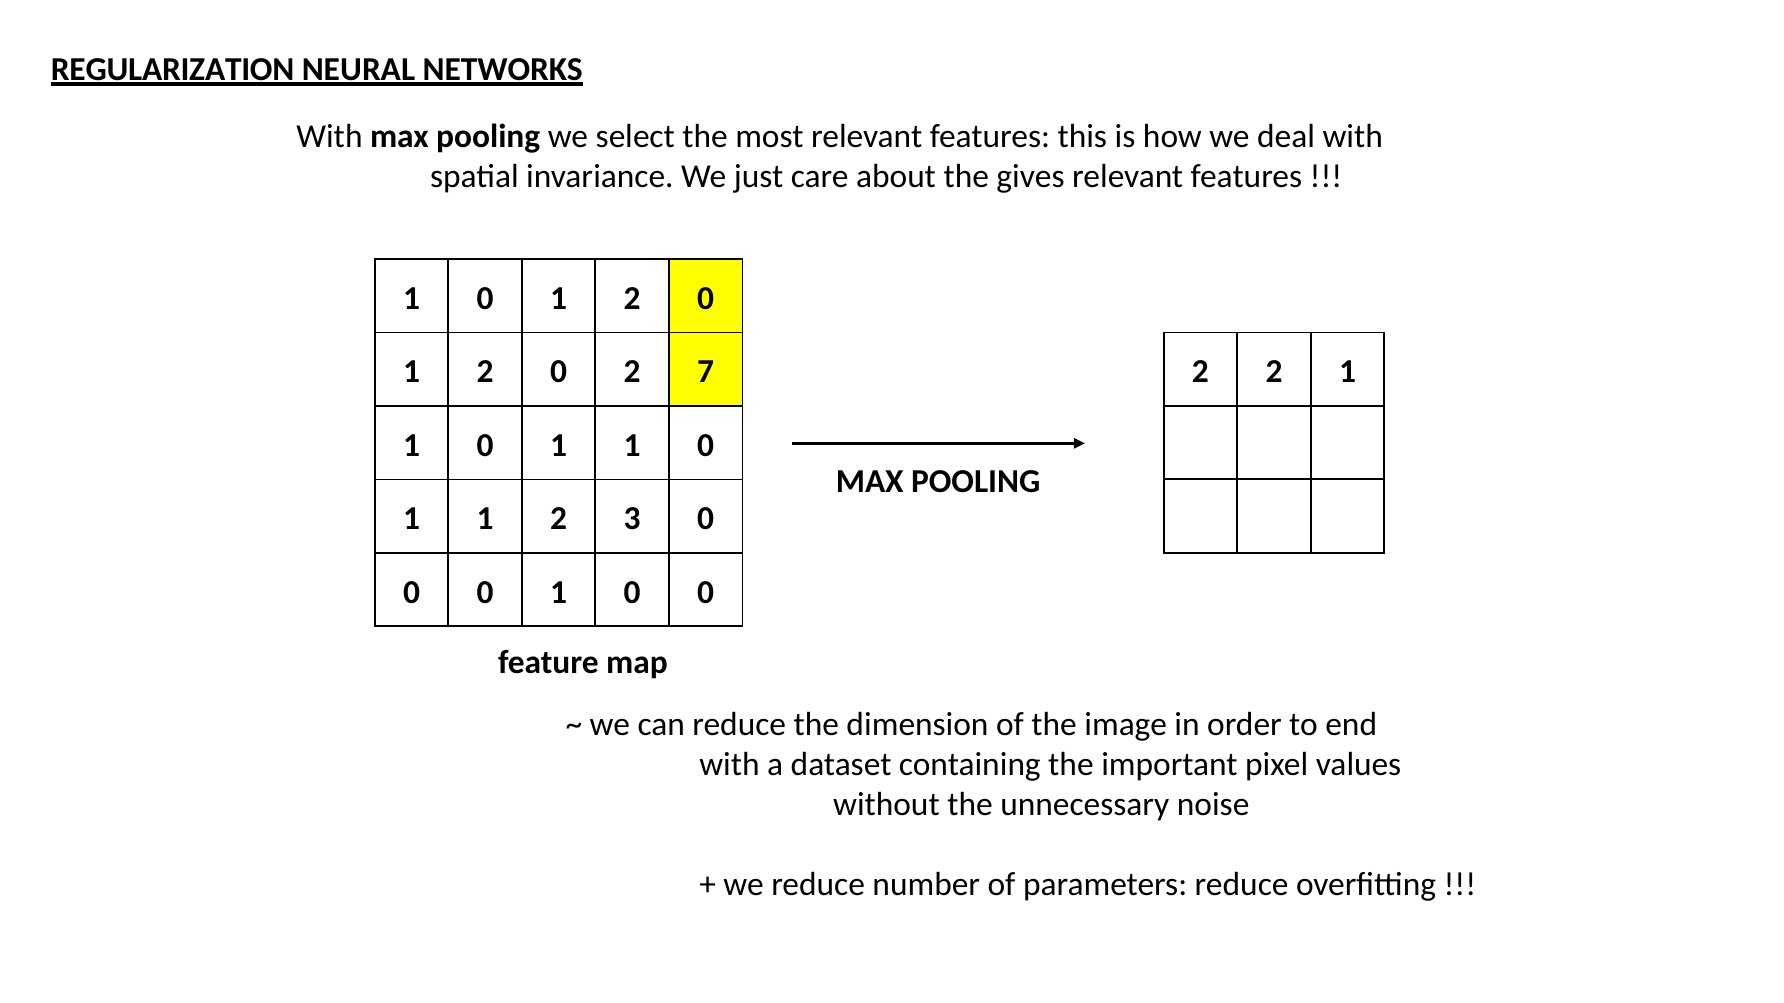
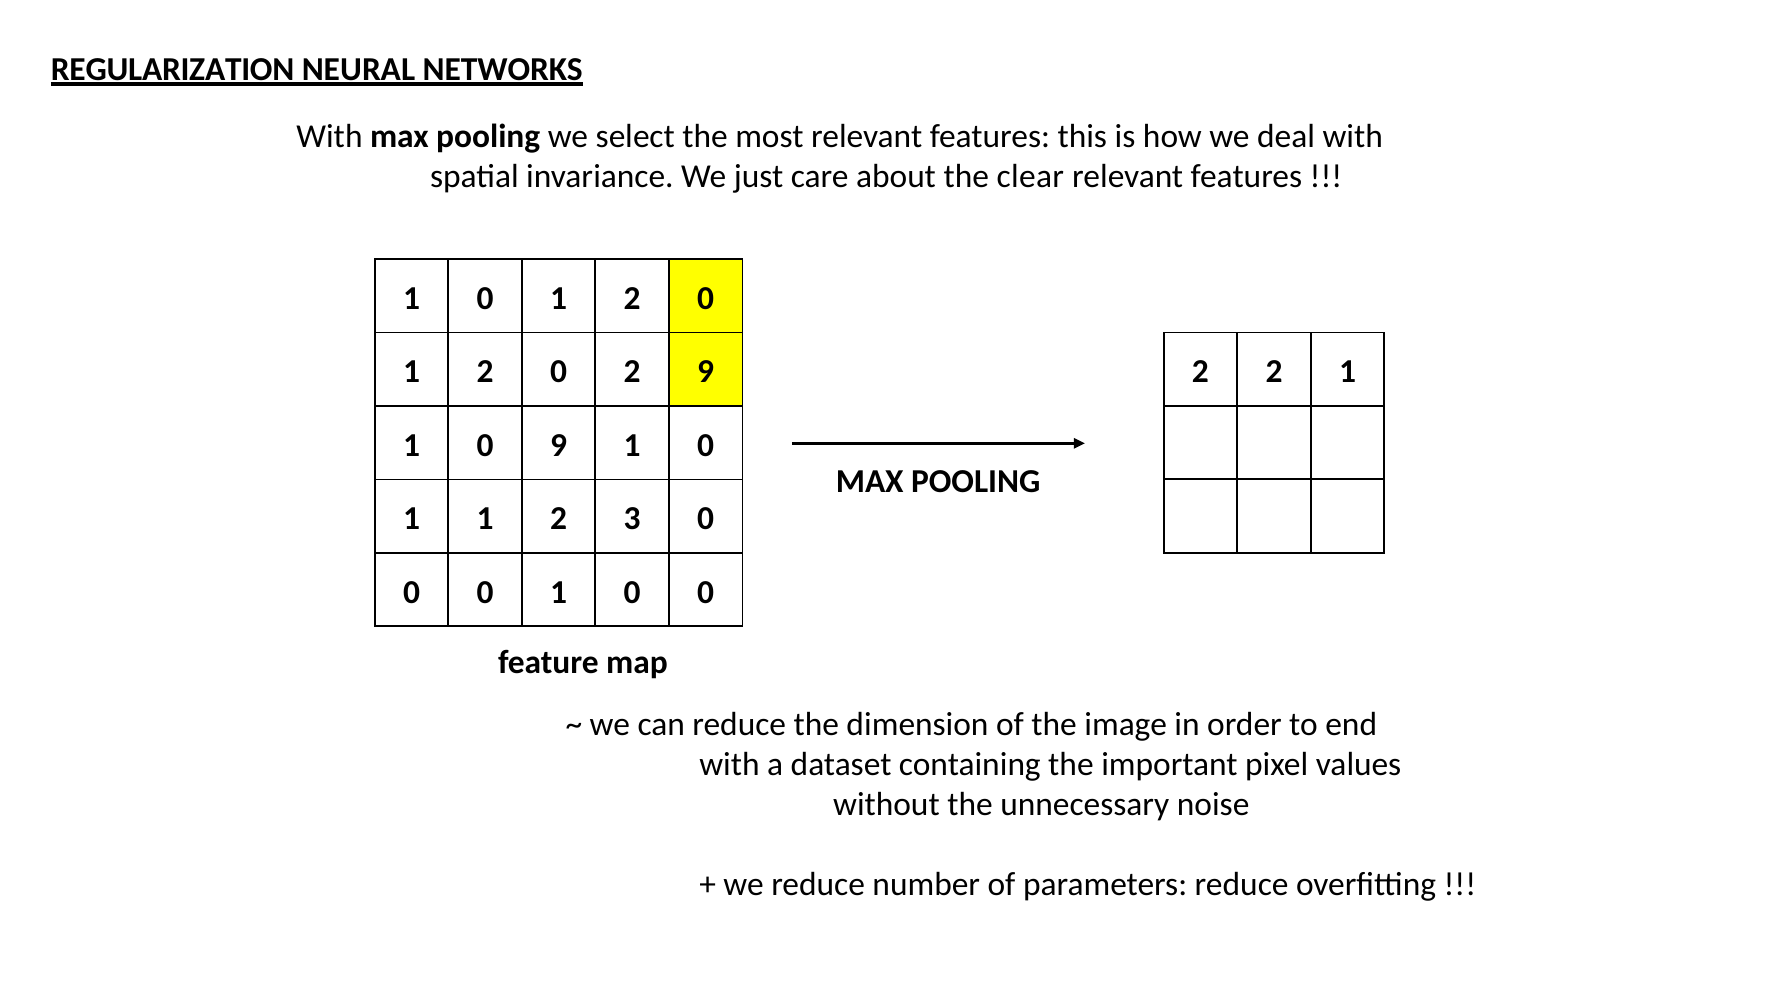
gives: gives -> clear
2 7: 7 -> 9
1 at (559, 445): 1 -> 9
